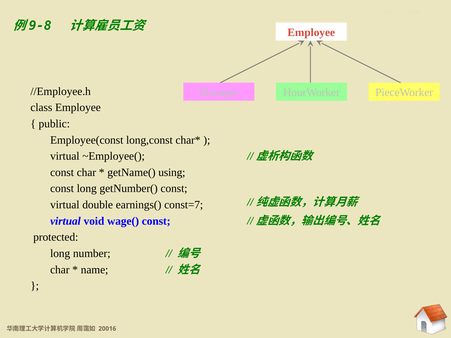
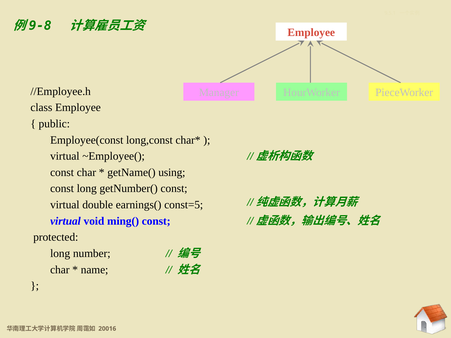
const=7: const=7 -> const=5
wage(: wage( -> ming(
